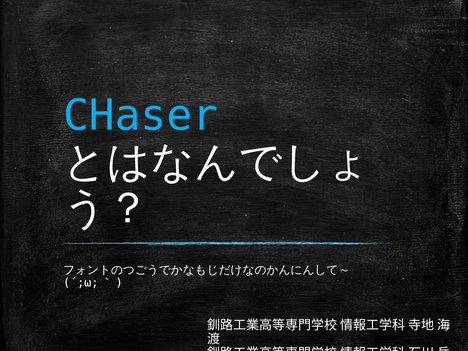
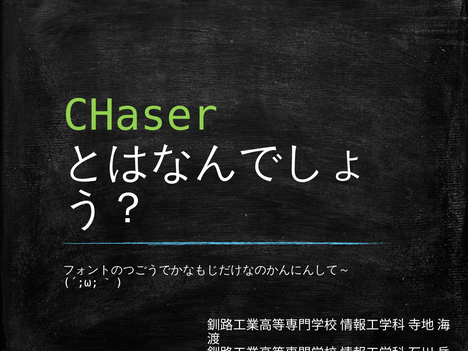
CHaser colour: light blue -> light green
